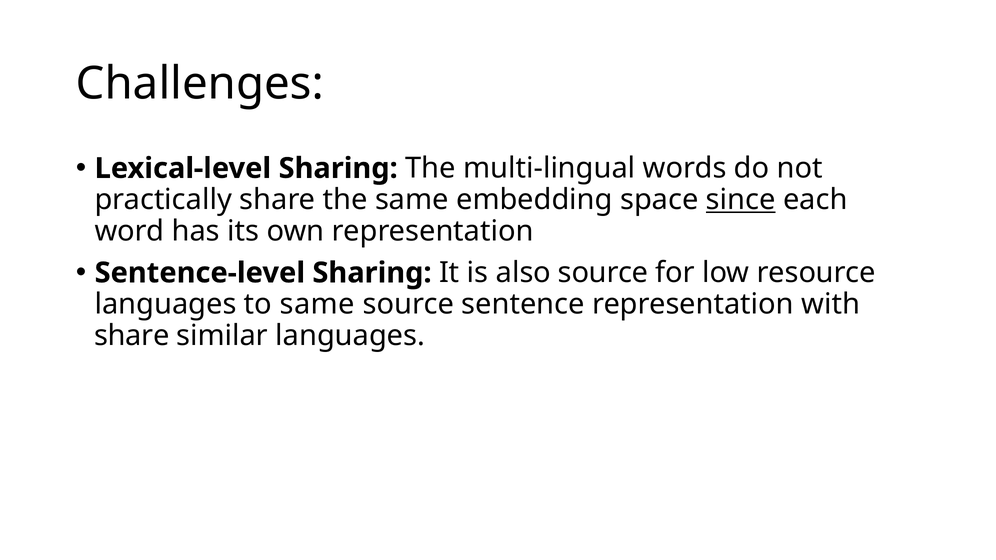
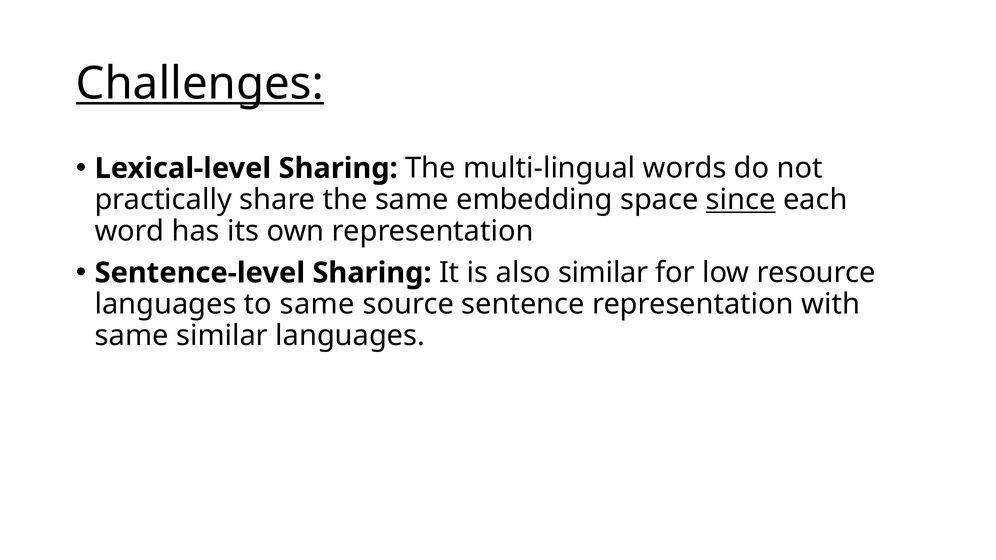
Challenges underline: none -> present
also source: source -> similar
share at (132, 336): share -> same
